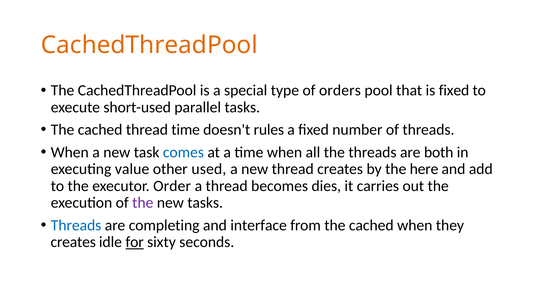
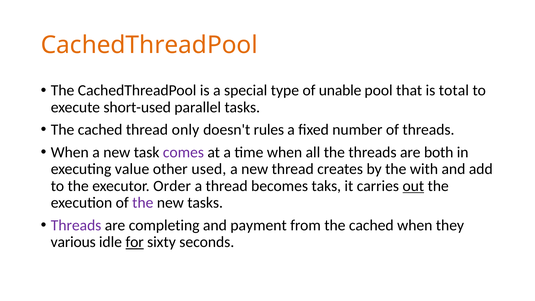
orders: orders -> unable
is fixed: fixed -> total
thread time: time -> only
comes colour: blue -> purple
here: here -> with
dies: dies -> taks
out underline: none -> present
Threads at (76, 225) colour: blue -> purple
interface: interface -> payment
creates at (73, 242): creates -> various
